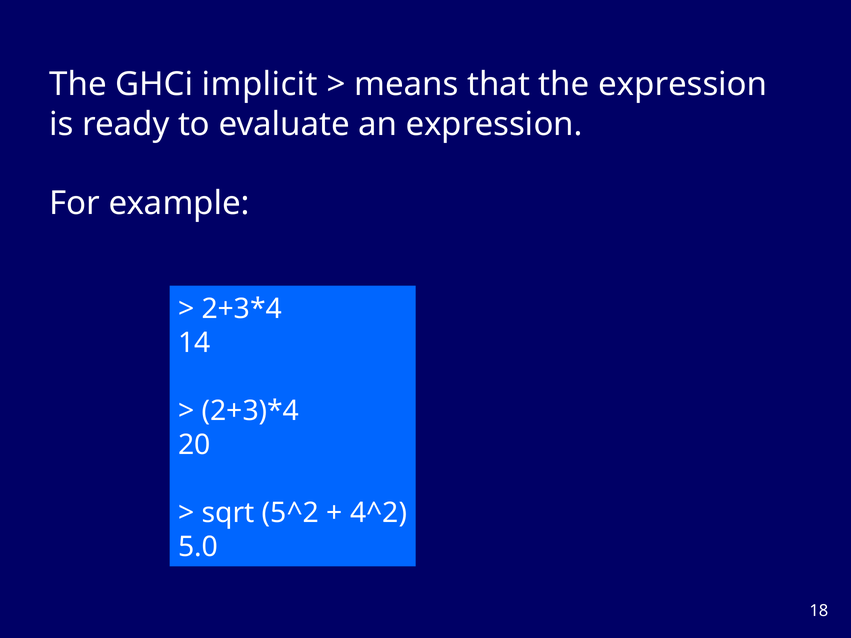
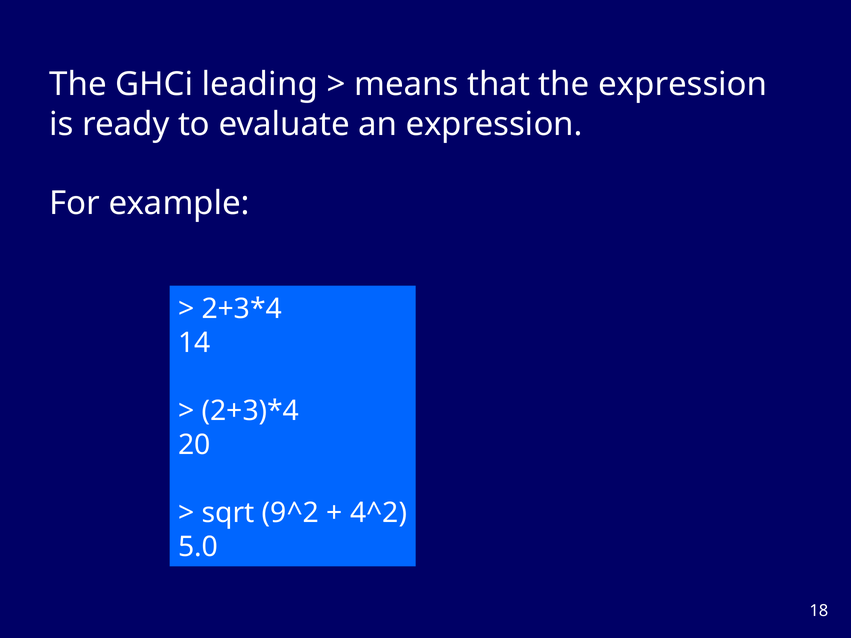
implicit: implicit -> leading
5^2: 5^2 -> 9^2
